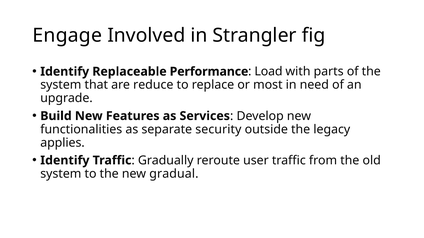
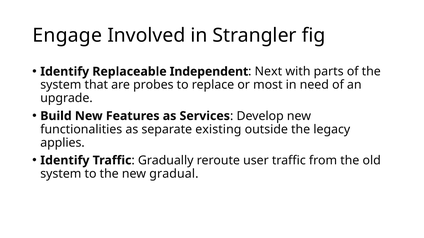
Performance: Performance -> Independent
Load: Load -> Next
reduce: reduce -> probes
security: security -> existing
